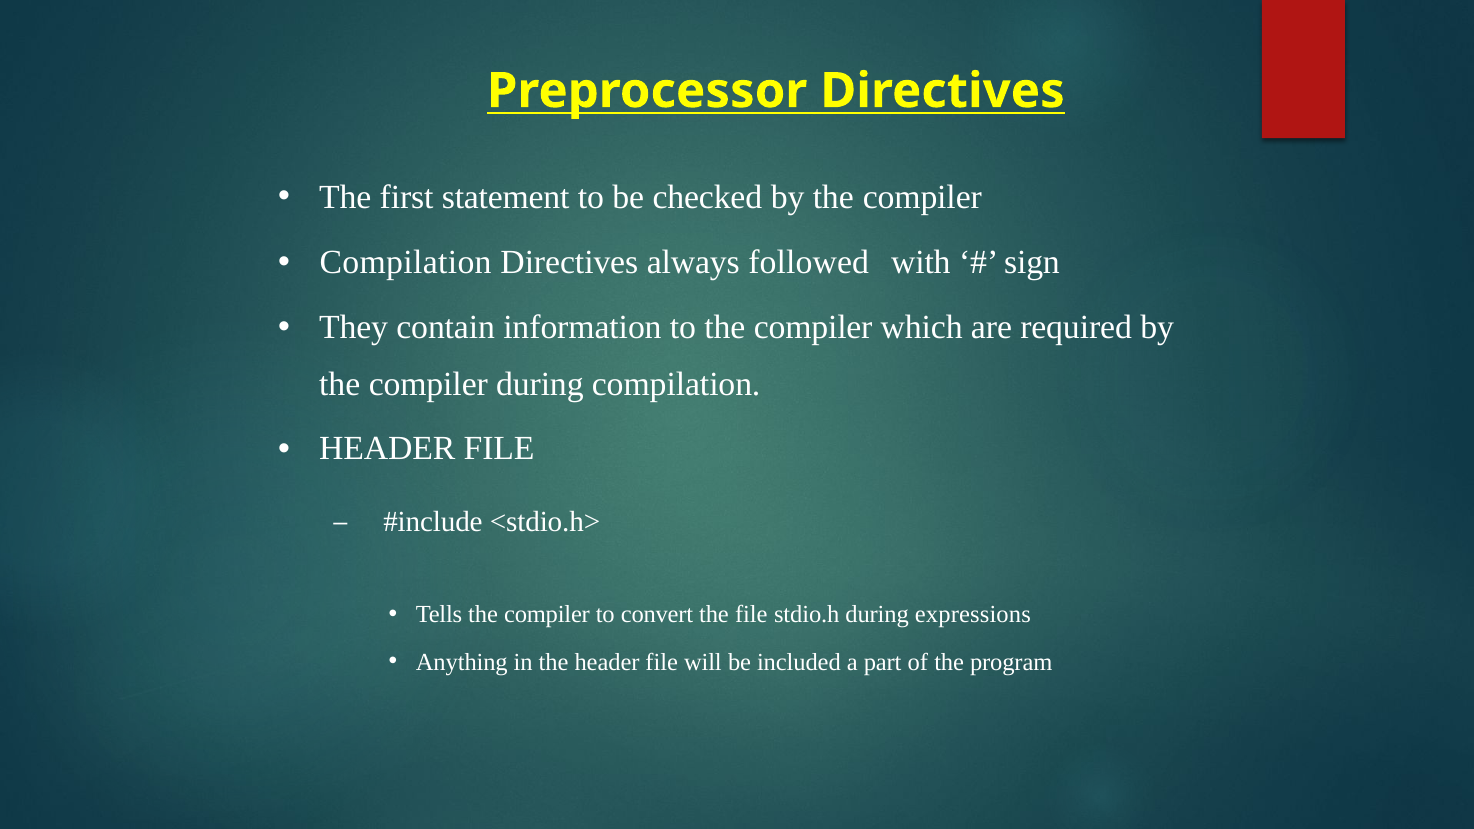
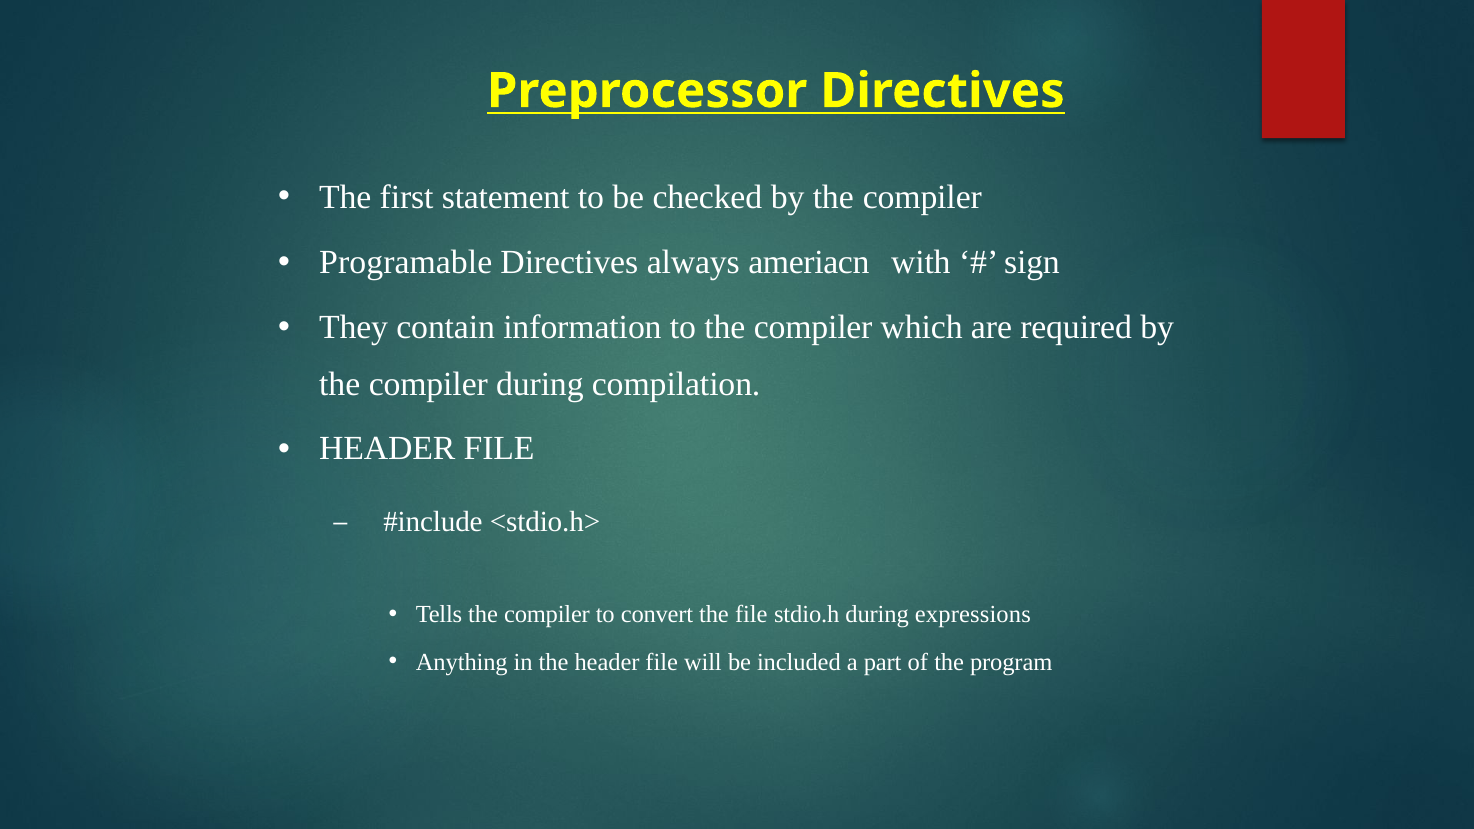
Compilation at (406, 263): Compilation -> Programable
followed: followed -> ameriacn
